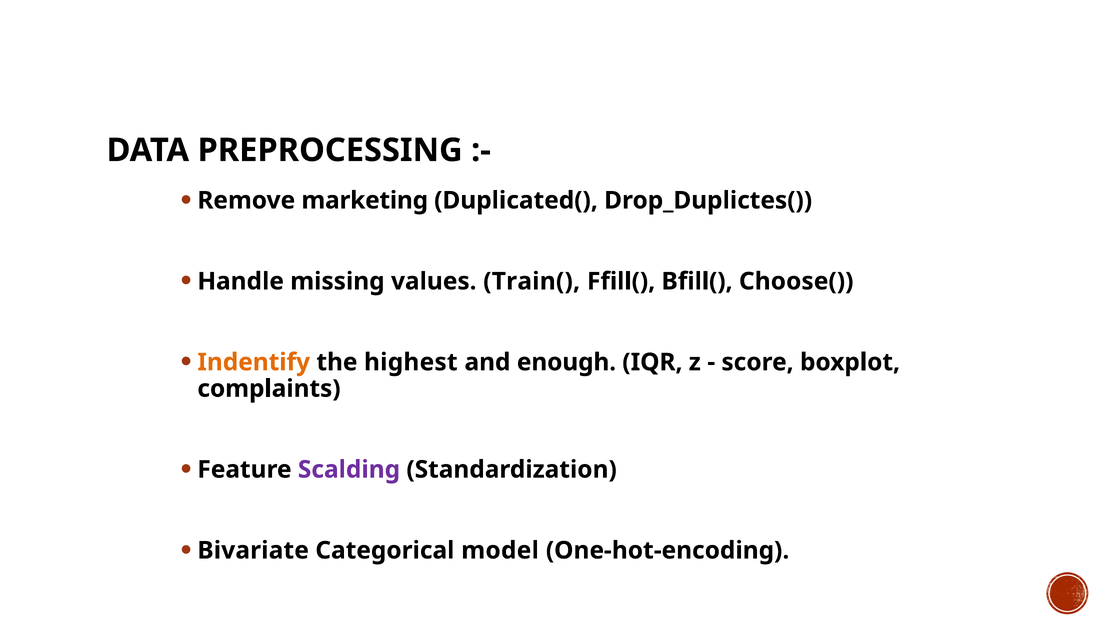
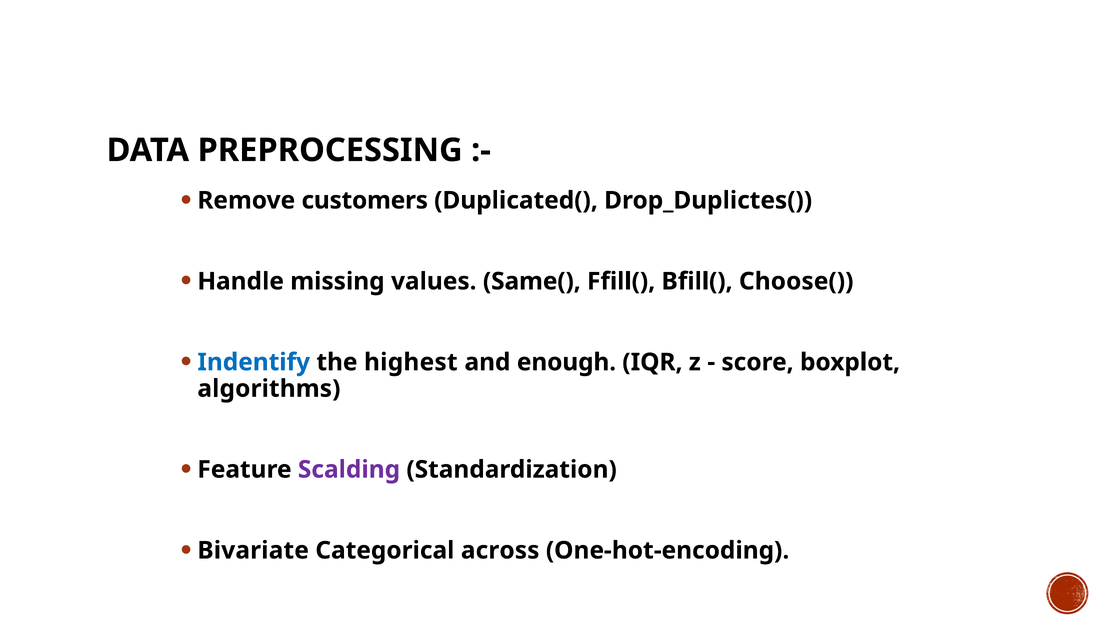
marketing: marketing -> customers
Train(: Train( -> Same(
Indentify colour: orange -> blue
complaints: complaints -> algorithms
model: model -> across
